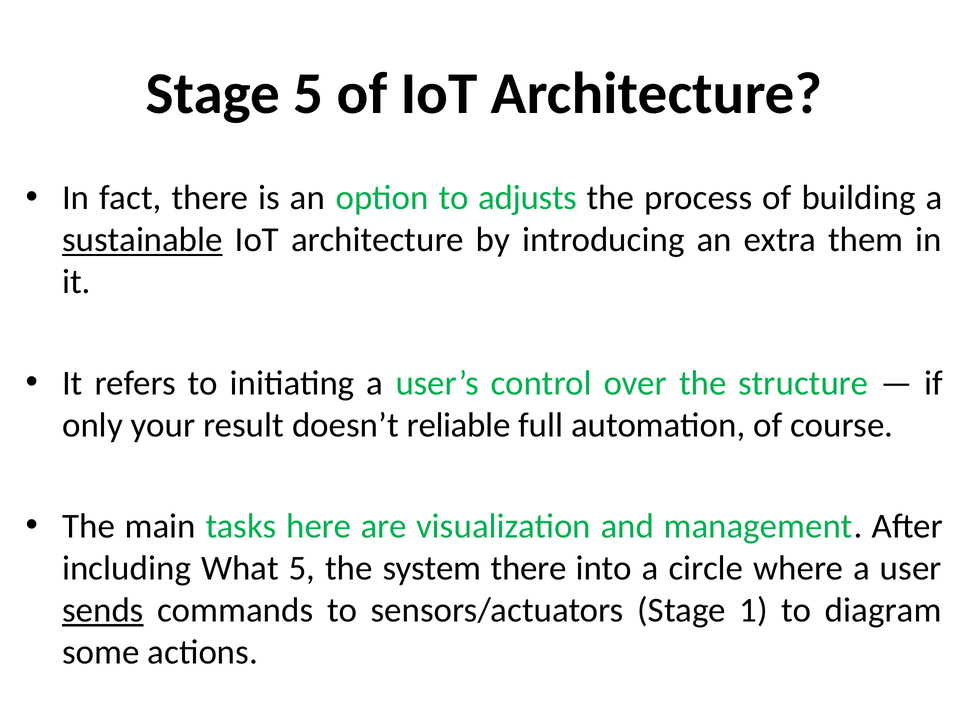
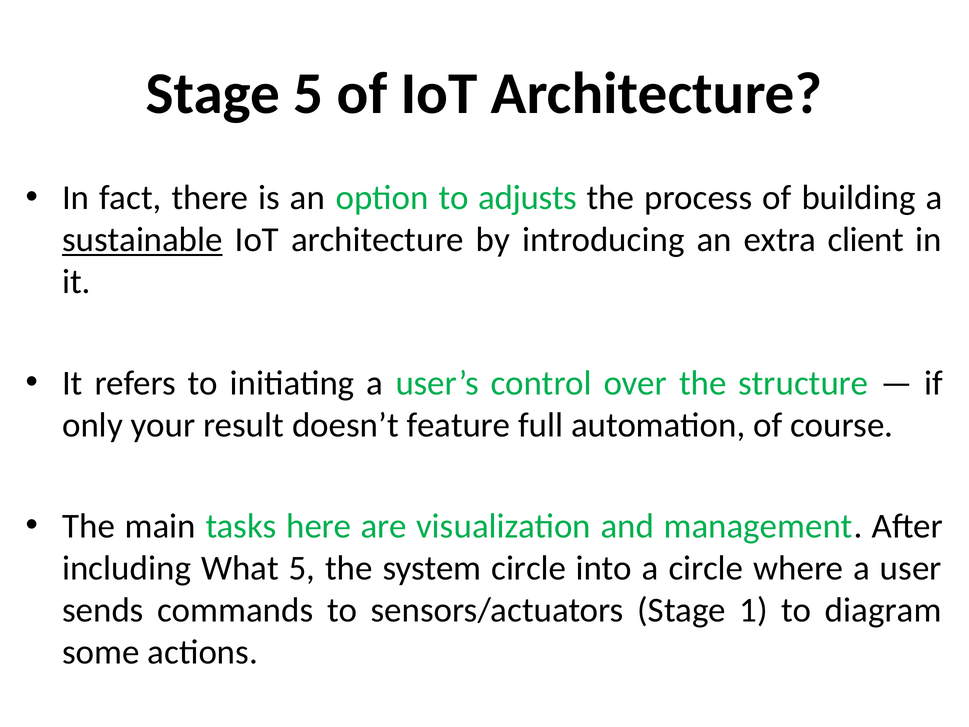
them: them -> client
reliable: reliable -> feature
system there: there -> circle
sends underline: present -> none
